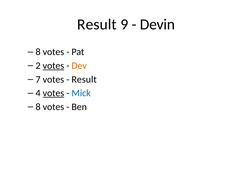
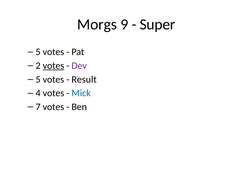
Result at (97, 24): Result -> Morgs
Devin: Devin -> Super
8 at (38, 52): 8 -> 5
Dev colour: orange -> purple
7 at (38, 79): 7 -> 5
votes at (53, 93) underline: present -> none
8 at (38, 107): 8 -> 7
